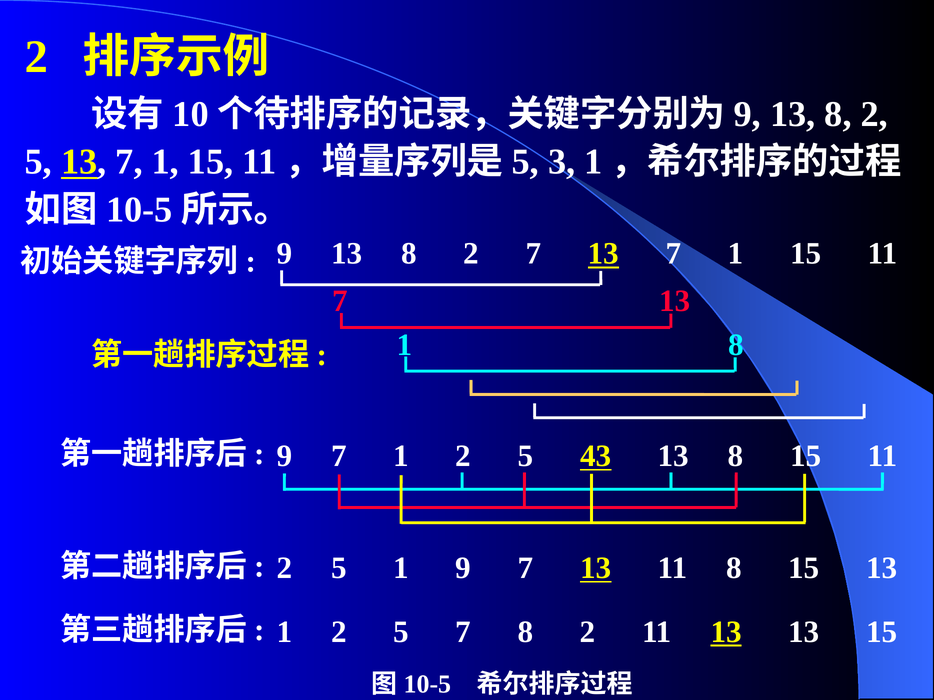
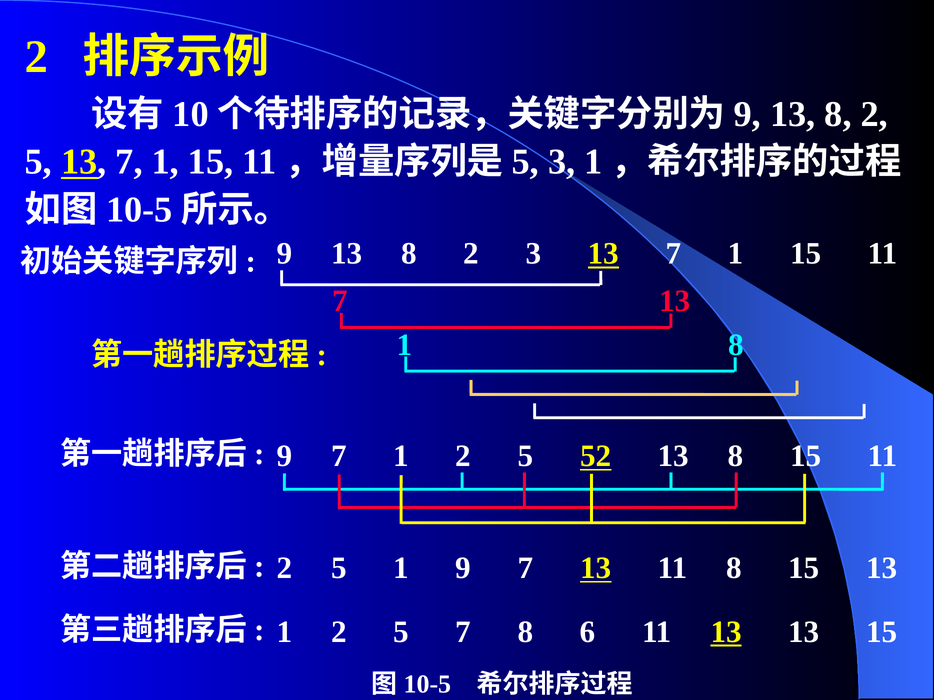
2 7: 7 -> 3
43: 43 -> 52
7 8 2: 2 -> 6
